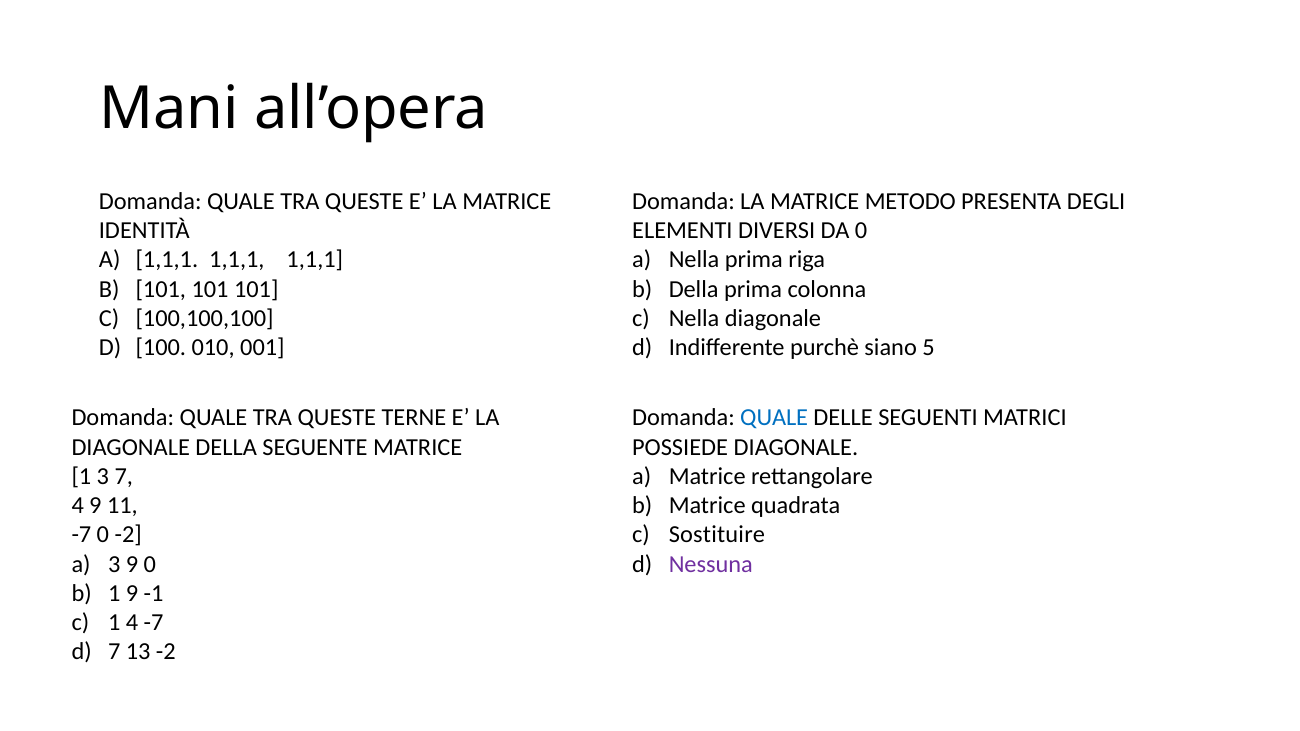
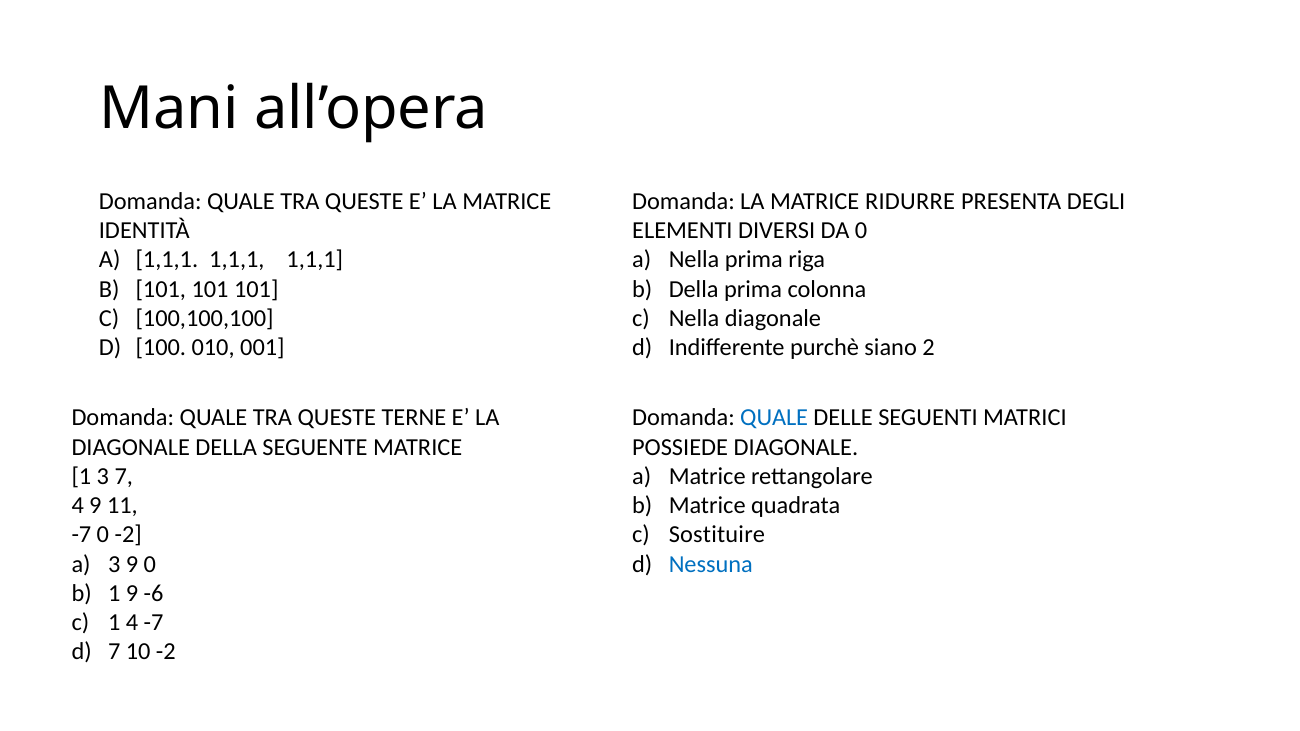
METODO: METODO -> RIDURRE
5: 5 -> 2
Nessuna colour: purple -> blue
-1: -1 -> -6
13: 13 -> 10
